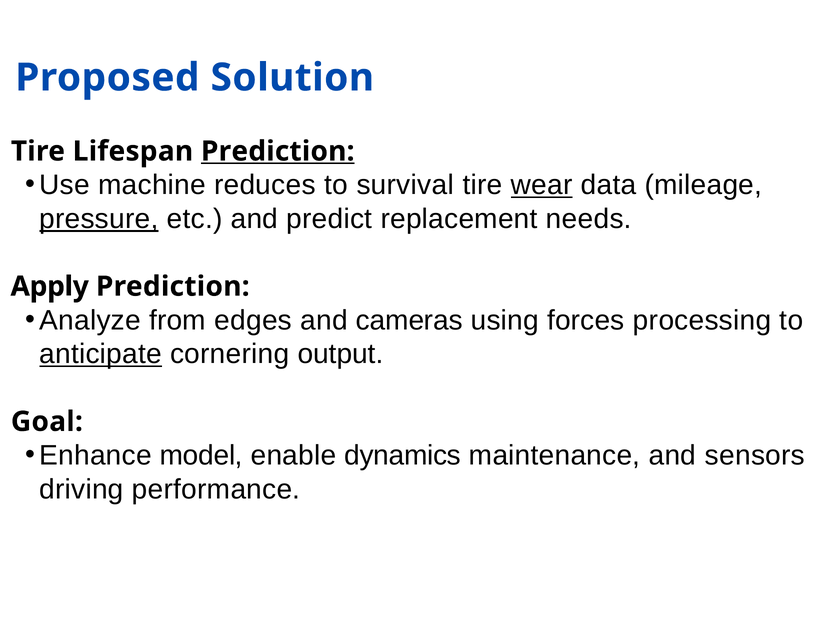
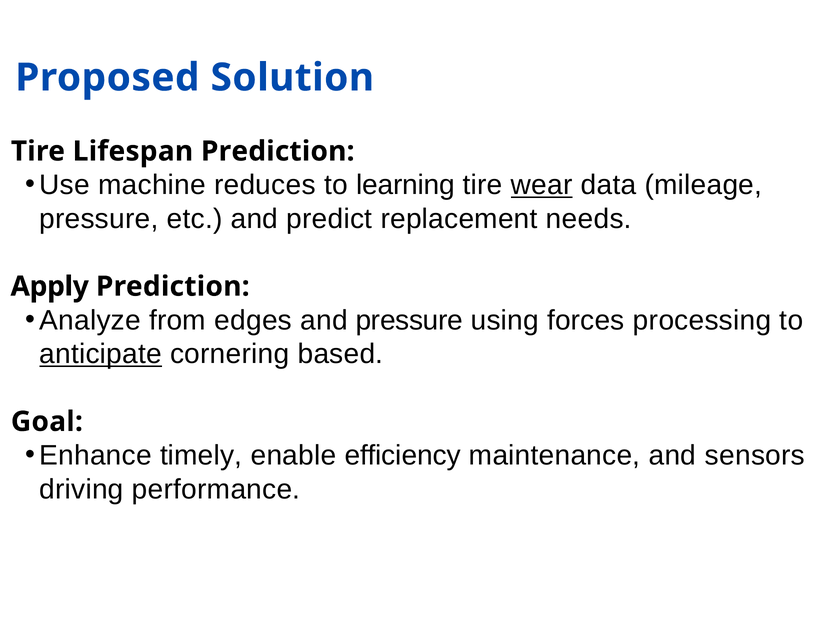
Prediction at (278, 151) underline: present -> none
survival: survival -> learning
pressure at (99, 219) underline: present -> none
and cameras: cameras -> pressure
output: output -> based
model: model -> timely
dynamics: dynamics -> efficiency
